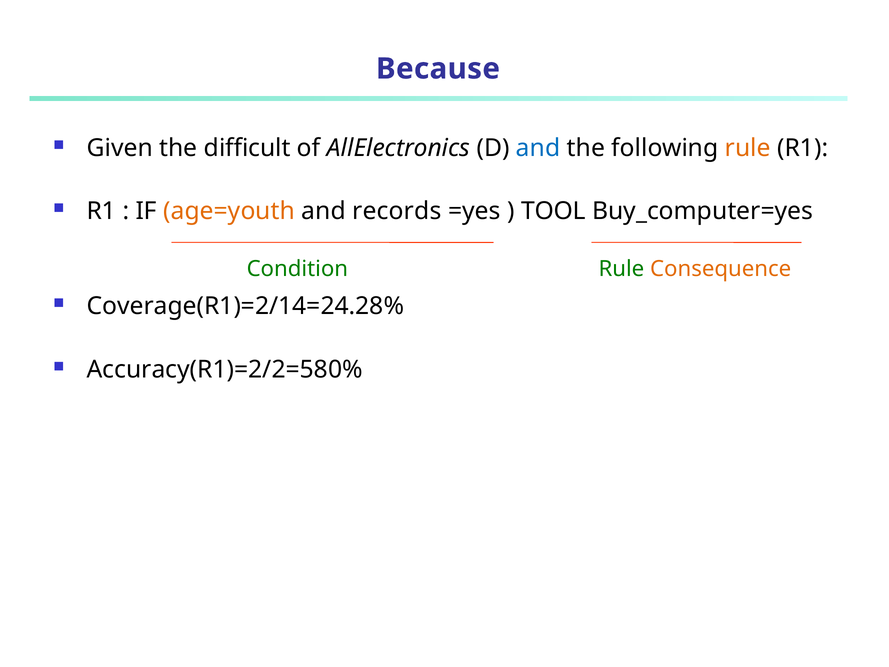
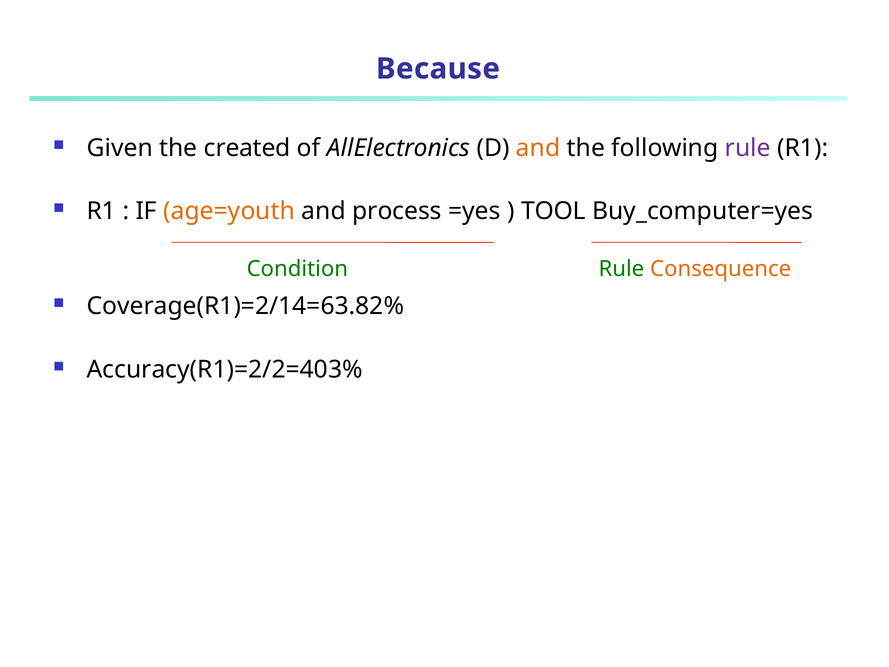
difficult: difficult -> created
and at (538, 148) colour: blue -> orange
rule at (748, 148) colour: orange -> purple
records: records -> process
Coverage(R1)=2/14=24.28%: Coverage(R1)=2/14=24.28% -> Coverage(R1)=2/14=63.82%
Accuracy(R1)=2/2=580%: Accuracy(R1)=2/2=580% -> Accuracy(R1)=2/2=403%
